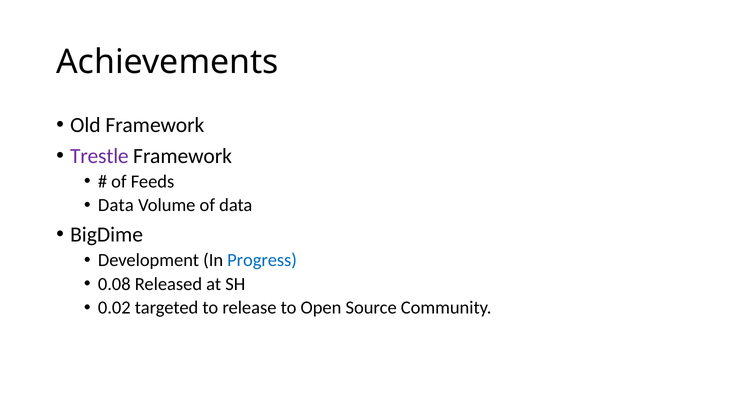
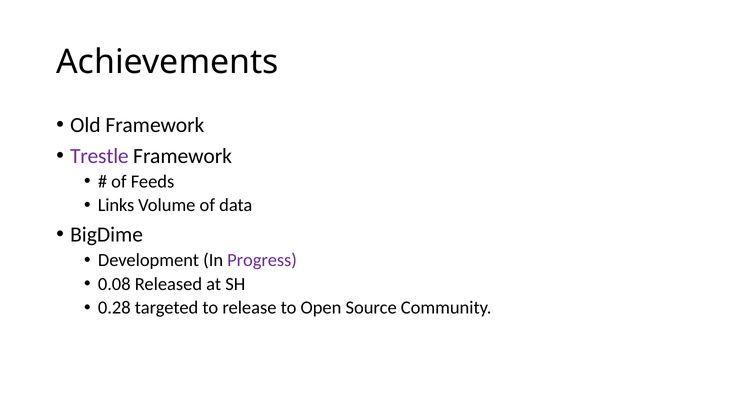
Data at (116, 205): Data -> Links
Progress colour: blue -> purple
0.02: 0.02 -> 0.28
